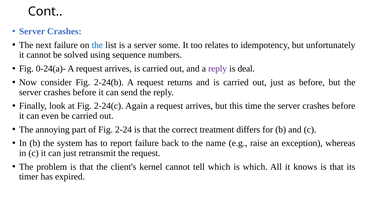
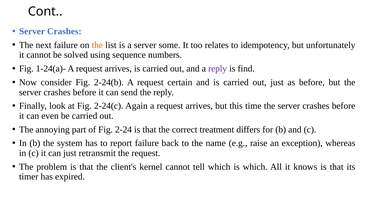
the at (97, 45) colour: blue -> orange
0-24(a)-: 0-24(a)- -> 1-24(a)-
deal: deal -> find
returns: returns -> certain
